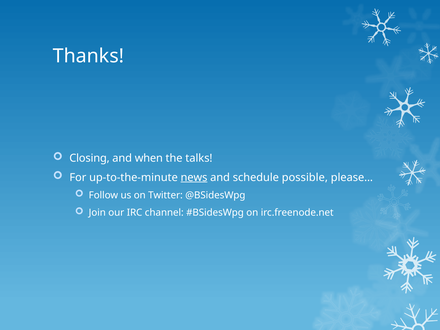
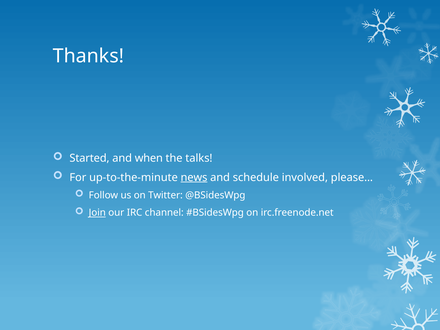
Closing: Closing -> Started
possible: possible -> involved
Join underline: none -> present
